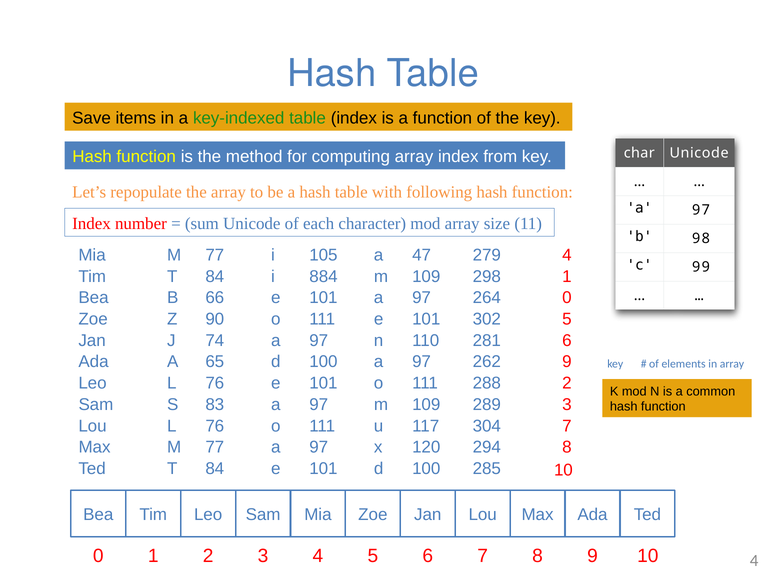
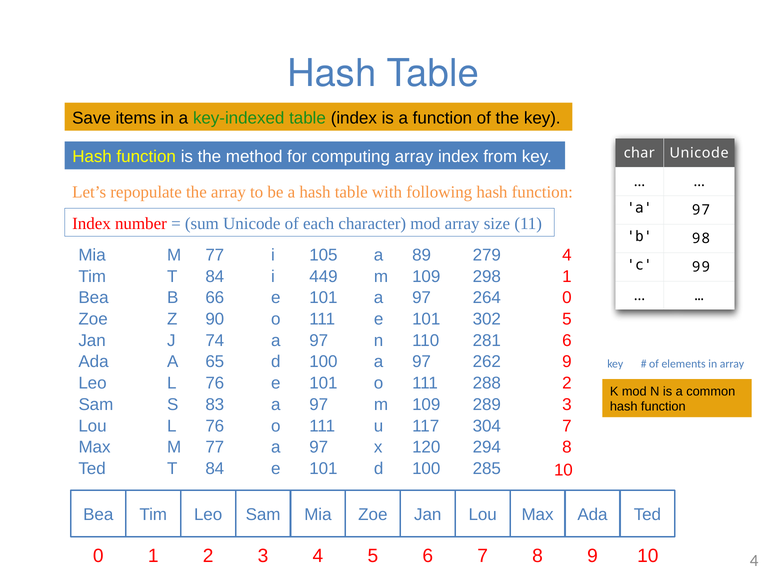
47: 47 -> 89
884: 884 -> 449
